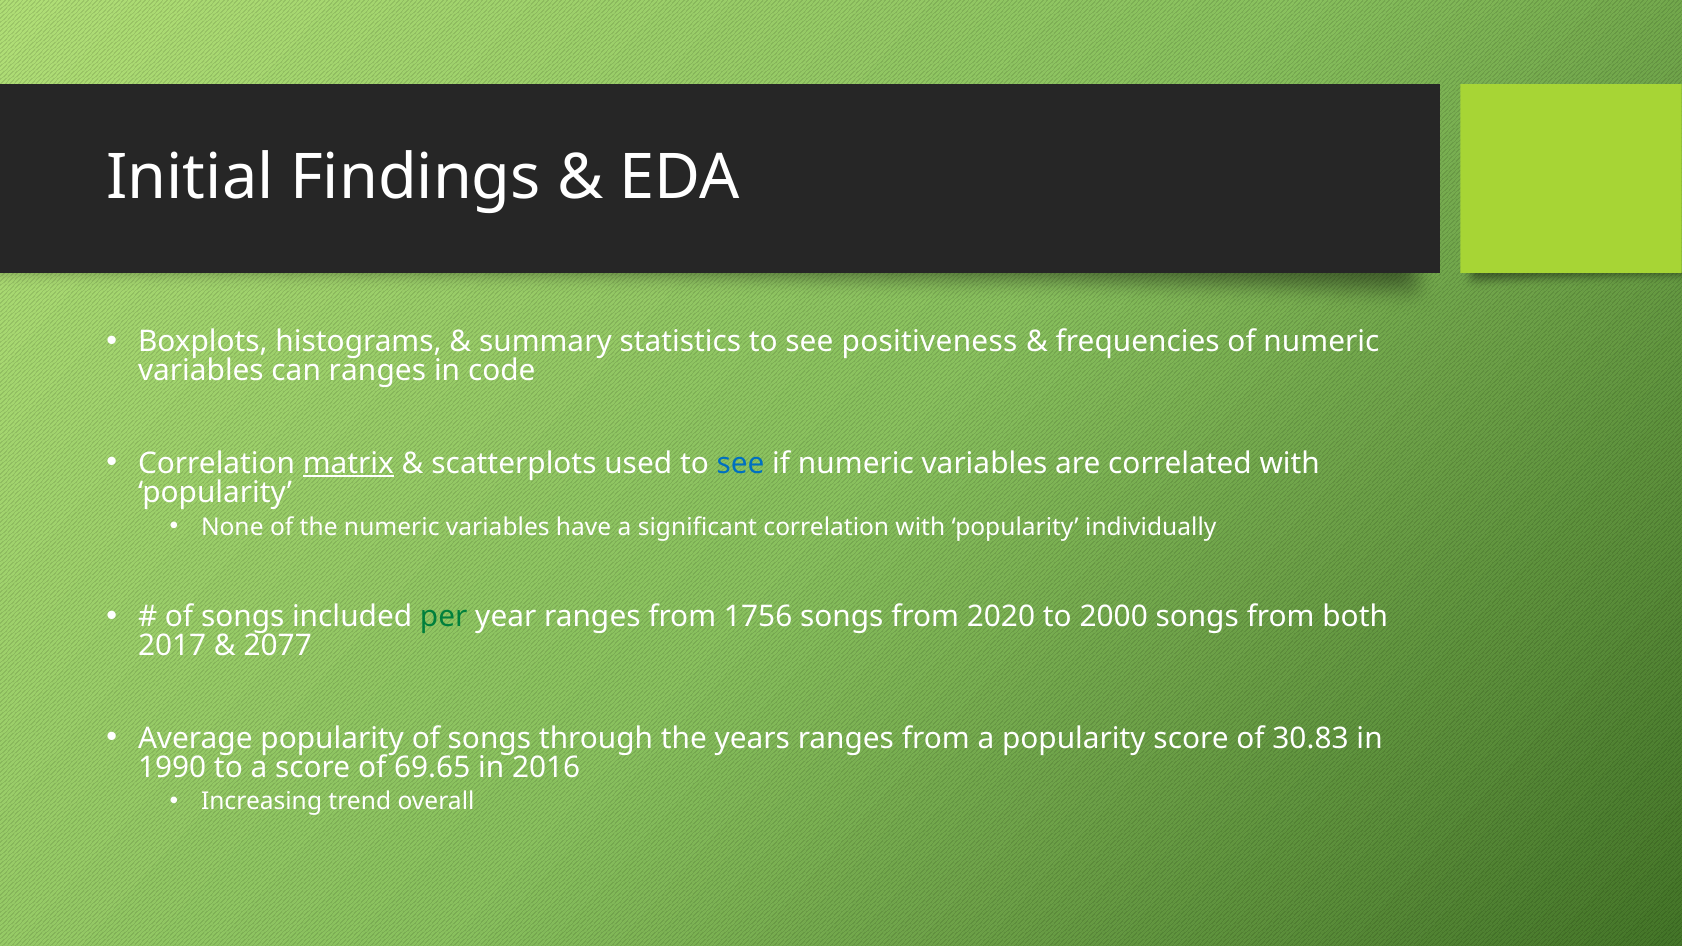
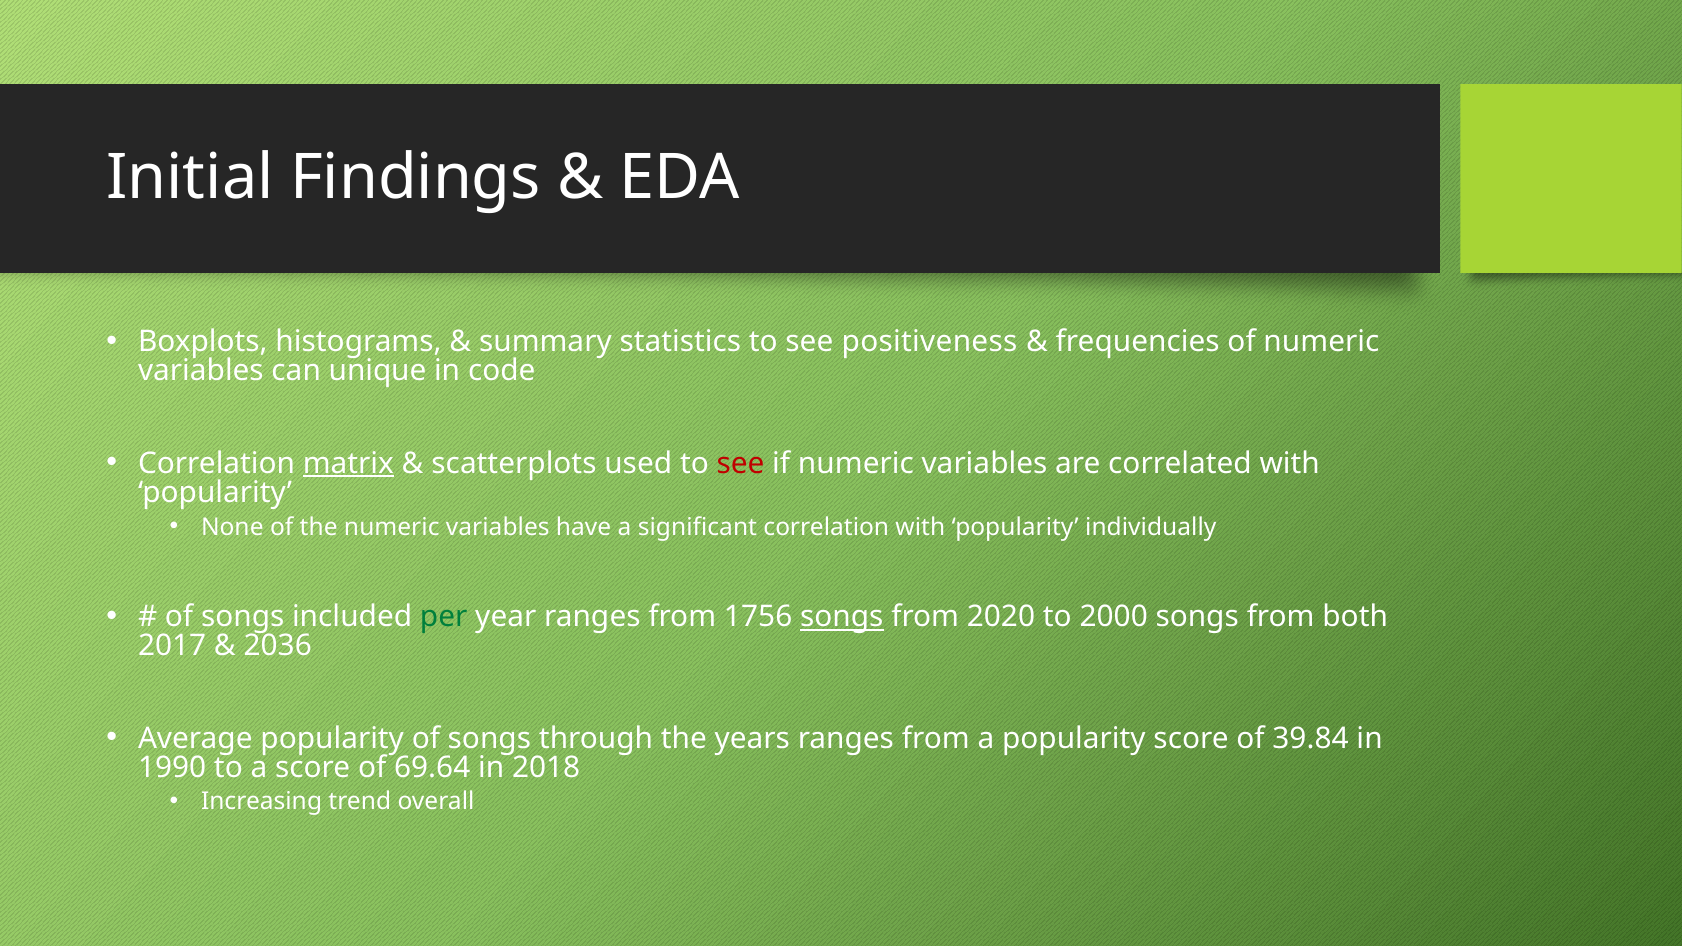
can ranges: ranges -> unique
see at (741, 464) colour: blue -> red
songs at (842, 617) underline: none -> present
2077: 2077 -> 2036
30.83: 30.83 -> 39.84
69.65: 69.65 -> 69.64
2016: 2016 -> 2018
